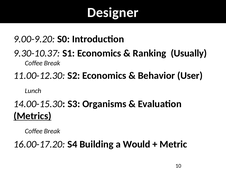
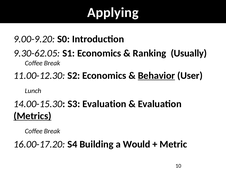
Designer: Designer -> Applying
9.30-10.37: 9.30-10.37 -> 9.30-62.05
Behavior underline: none -> present
S3 Organisms: Organisms -> Evaluation
